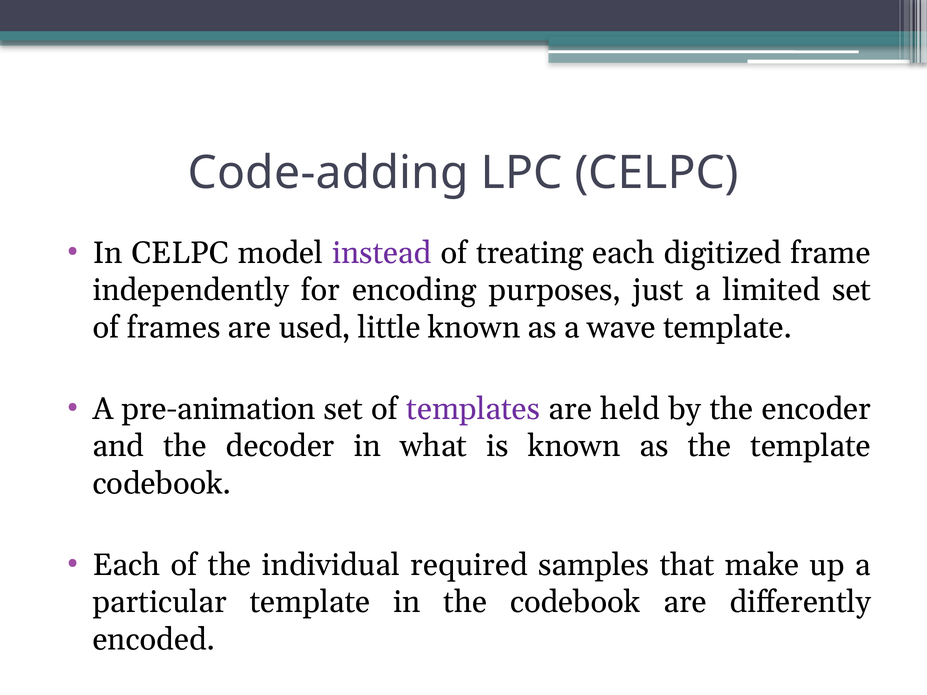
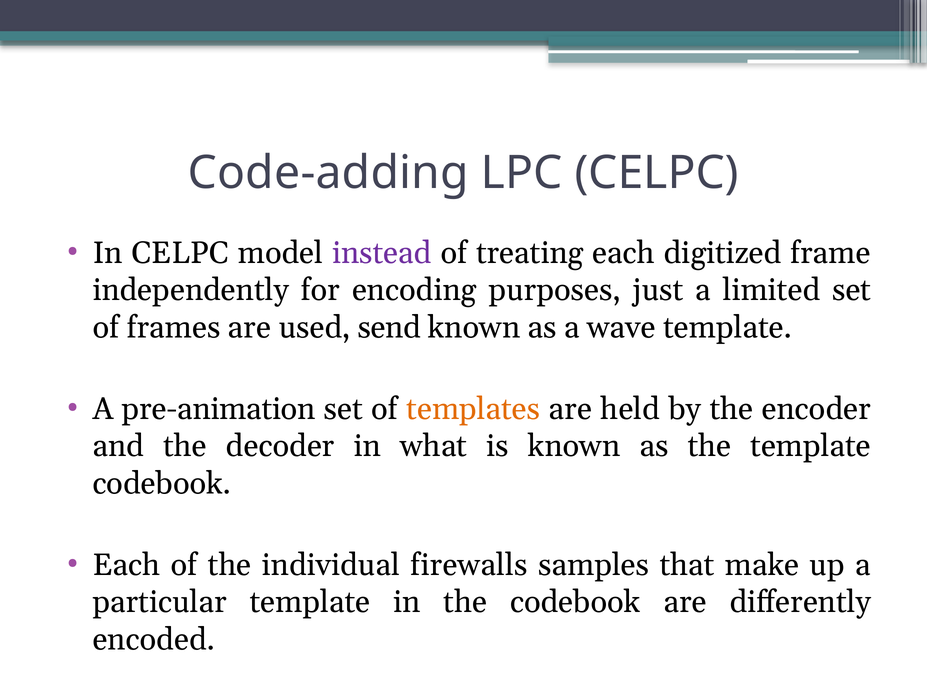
little: little -> send
templates colour: purple -> orange
required: required -> firewalls
